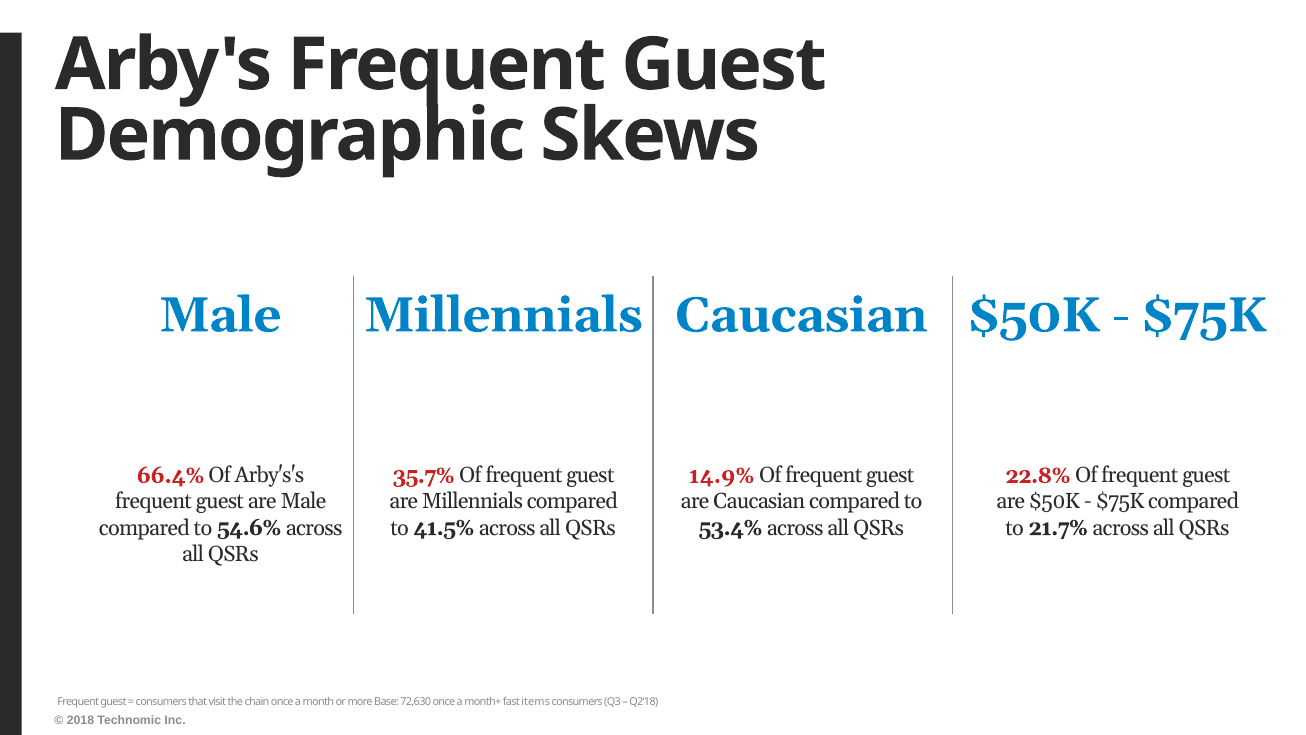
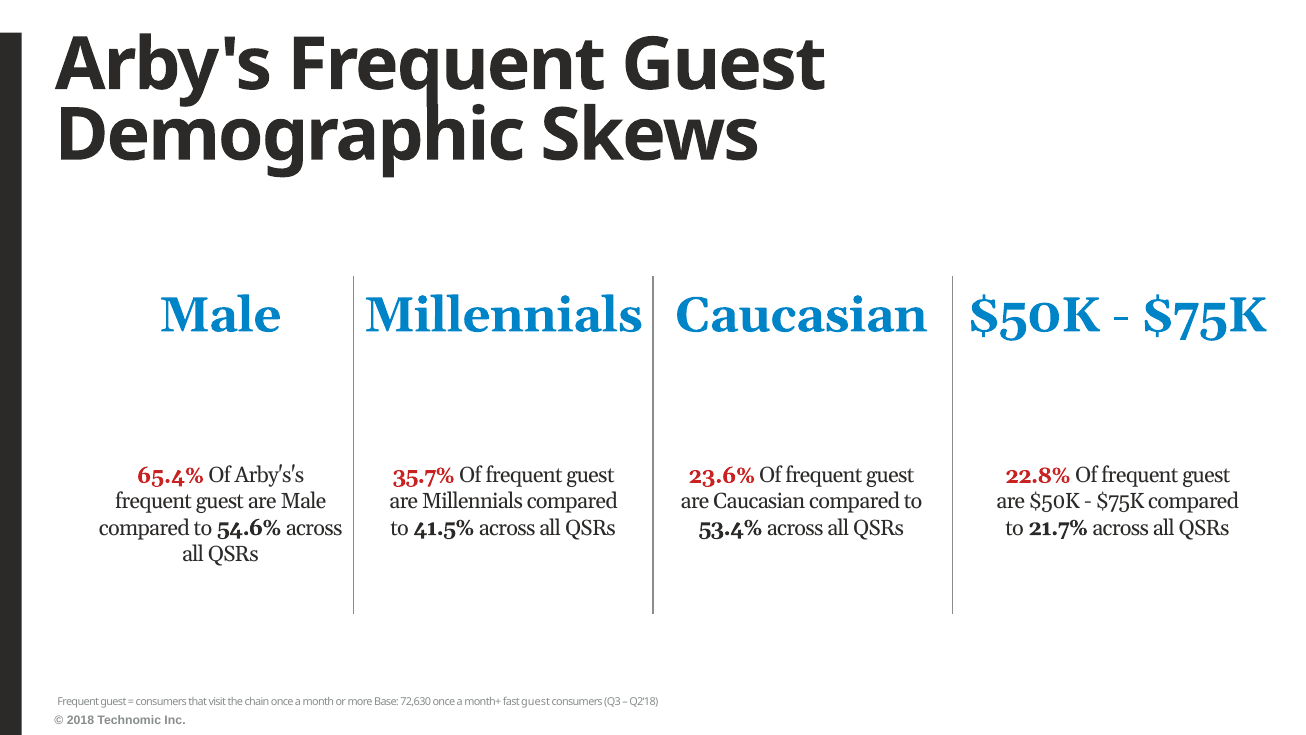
66.4%: 66.4% -> 65.4%
14.9%: 14.9% -> 23.6%
fast items: items -> guest
